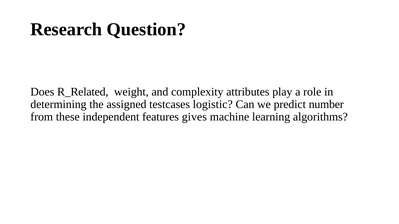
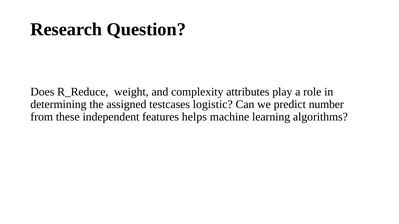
R_Related: R_Related -> R_Reduce
gives: gives -> helps
